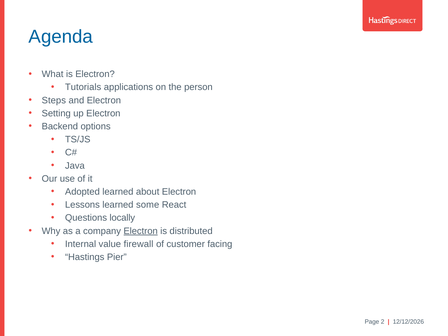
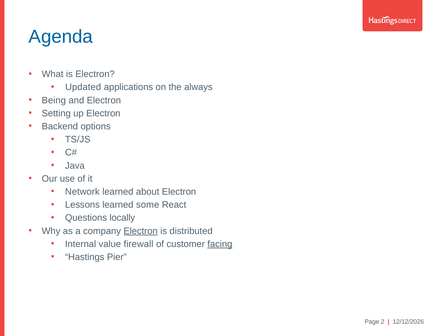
Tutorials: Tutorials -> Updated
person: person -> always
Steps: Steps -> Being
Adopted: Adopted -> Network
facing underline: none -> present
